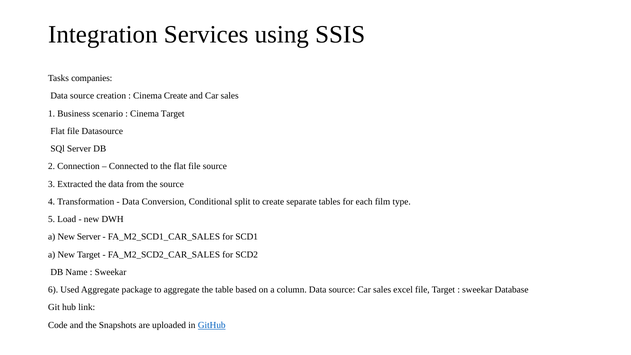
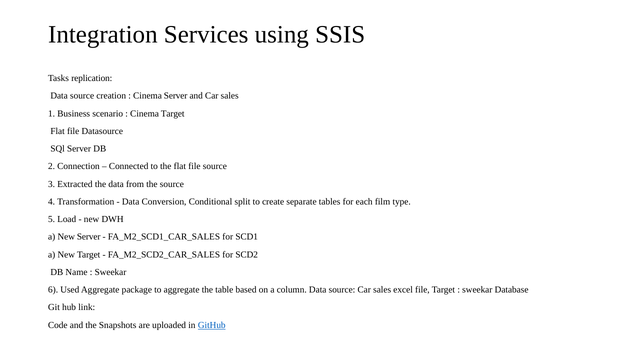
companies: companies -> replication
Cinema Create: Create -> Server
